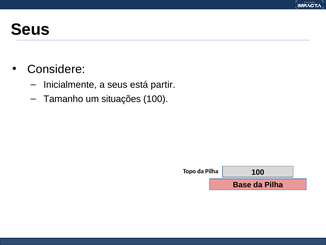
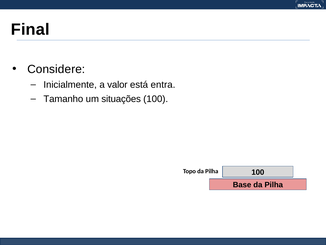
Seus at (30, 29): Seus -> Final
a seus: seus -> valor
partir: partir -> entra
